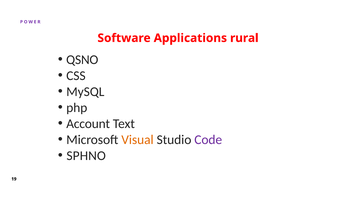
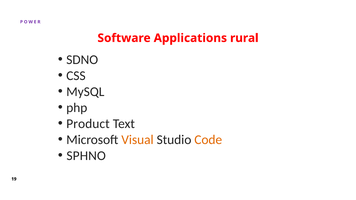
QSNO: QSNO -> SDNO
Account: Account -> Product
Code colour: purple -> orange
